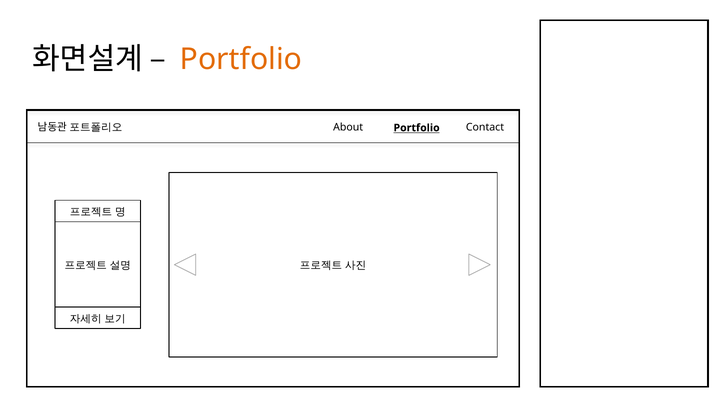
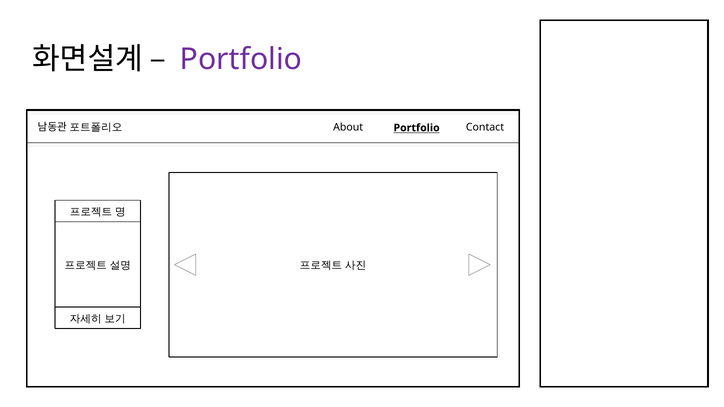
Portfolio at (241, 59) colour: orange -> purple
